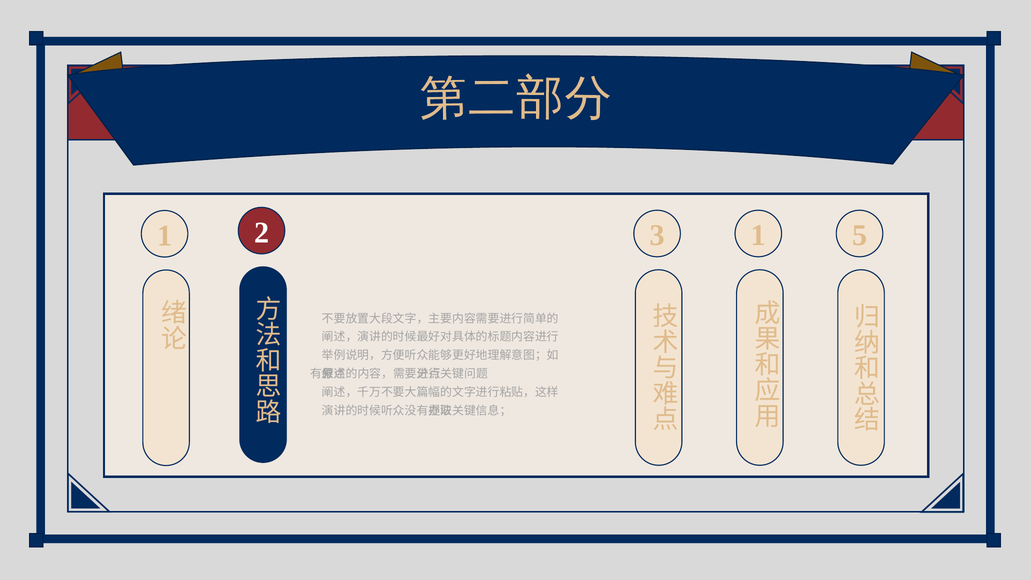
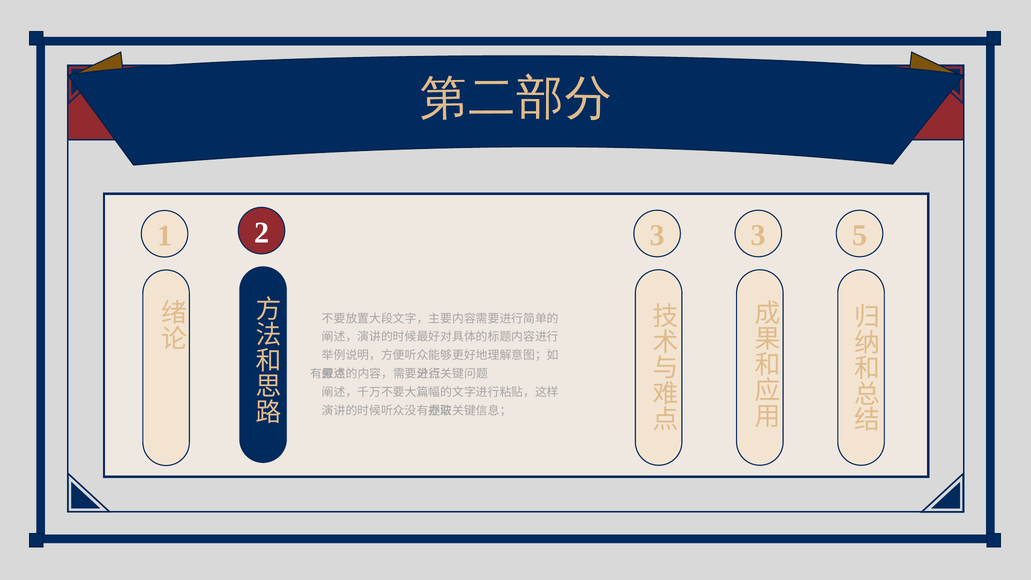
3 1: 1 -> 3
